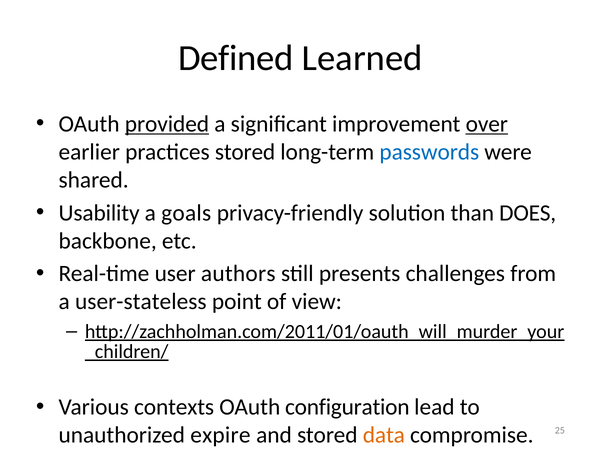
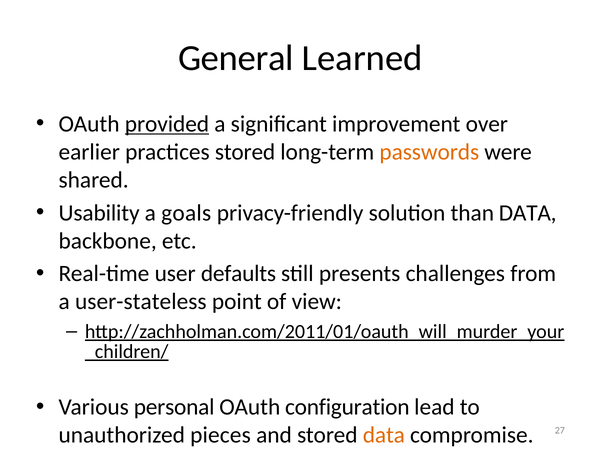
Defined: Defined -> General
over underline: present -> none
passwords colour: blue -> orange
than DOES: DOES -> DATA
authors: authors -> defaults
contexts: contexts -> personal
expire: expire -> pieces
25: 25 -> 27
